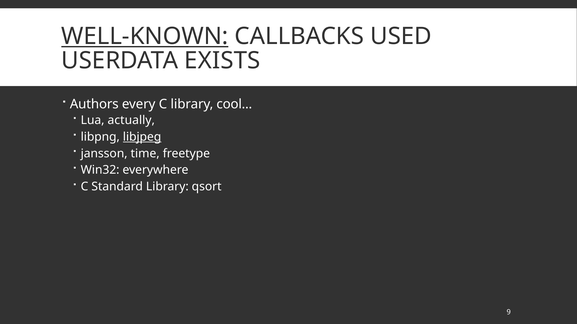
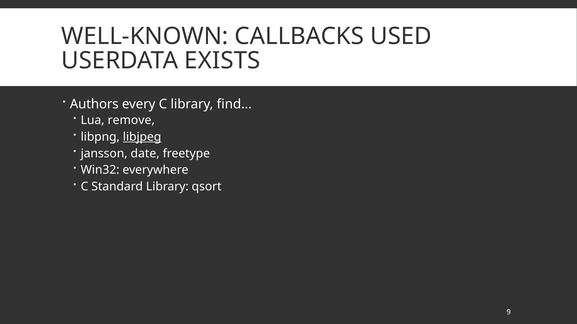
WELL-KNOWN underline: present -> none
cool…: cool… -> find…
actually: actually -> remove
time: time -> date
